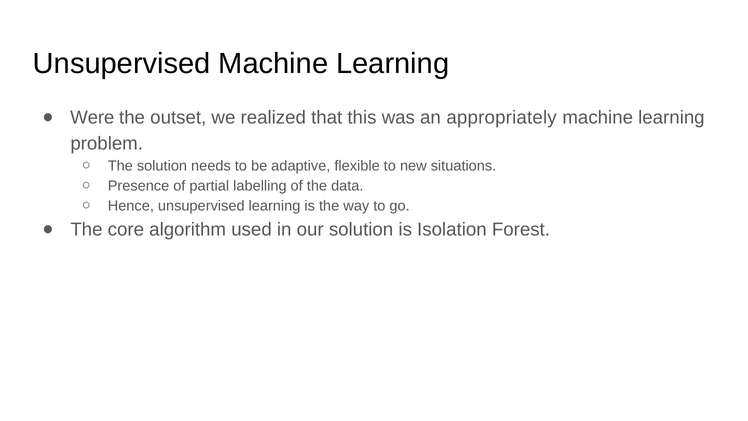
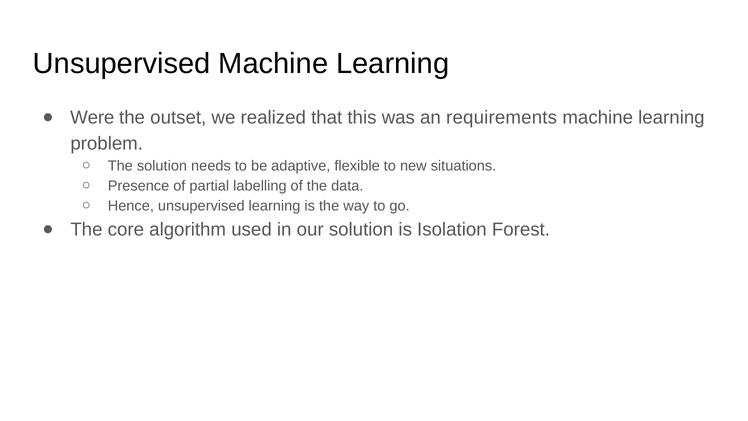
appropriately: appropriately -> requirements
